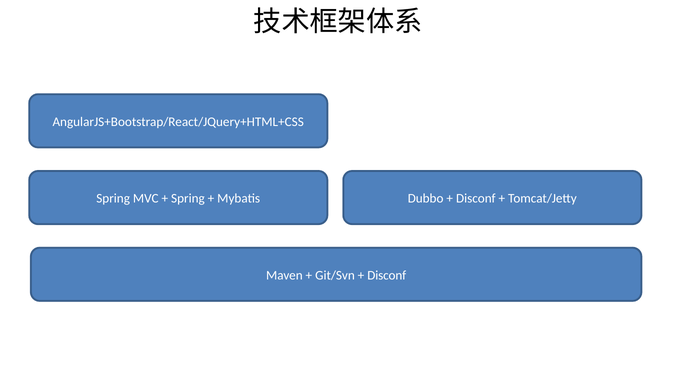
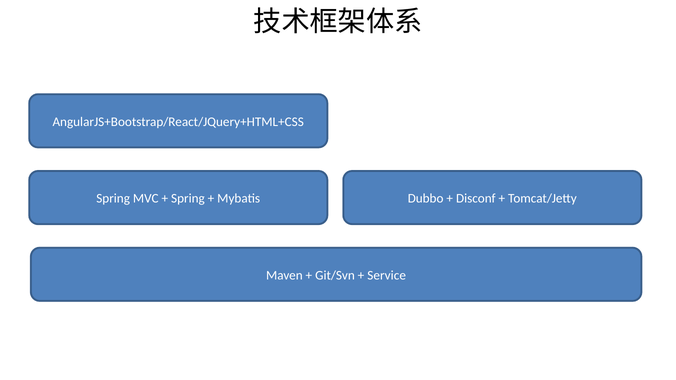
Disconf at (387, 275): Disconf -> Service
